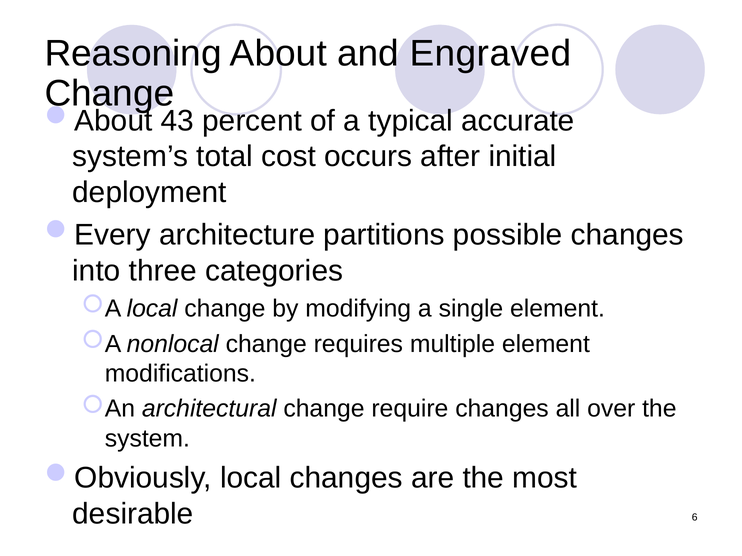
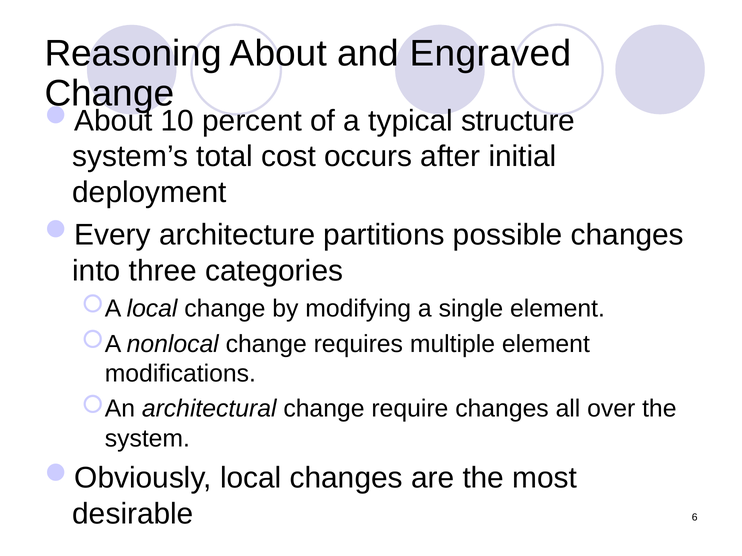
43: 43 -> 10
accurate: accurate -> structure
